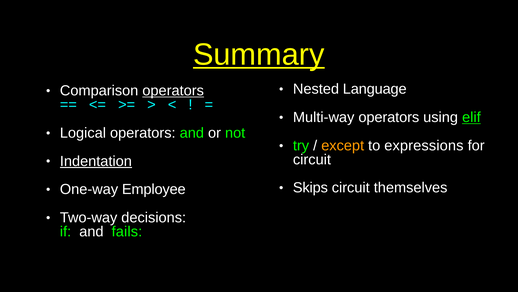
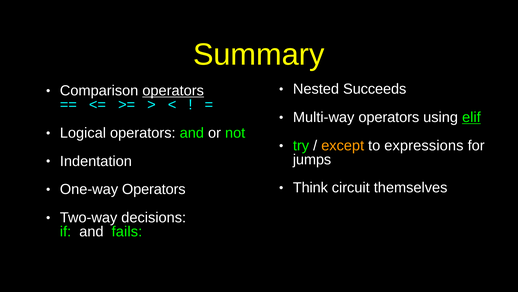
Summary underline: present -> none
Language: Language -> Succeeds
circuit at (312, 159): circuit -> jumps
Indentation underline: present -> none
Skips: Skips -> Think
One-way Employee: Employee -> Operators
